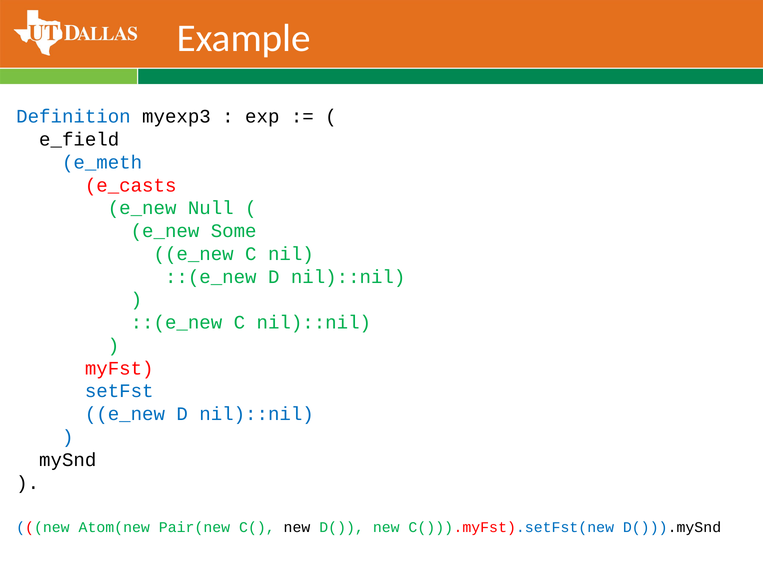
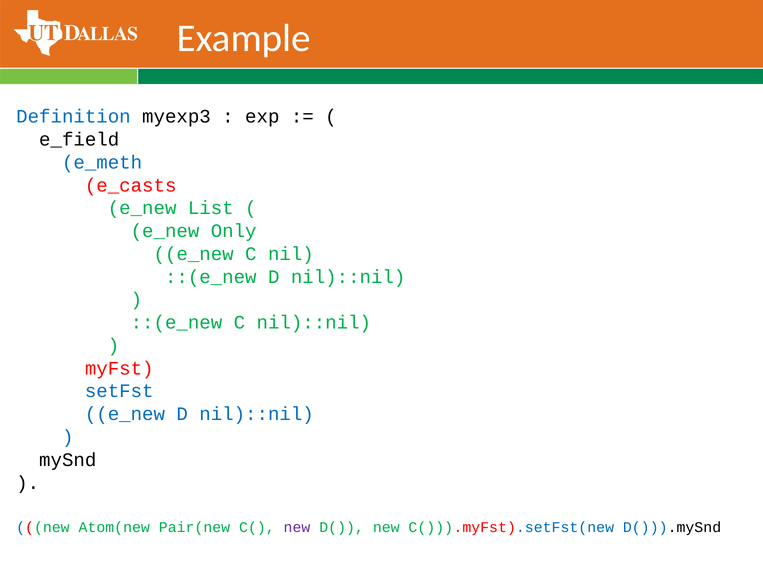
Null: Null -> List
Some: Some -> Only
new at (297, 528) colour: black -> purple
